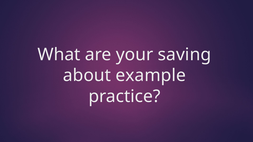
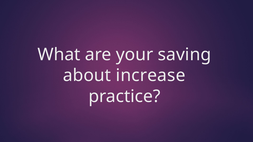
example: example -> increase
